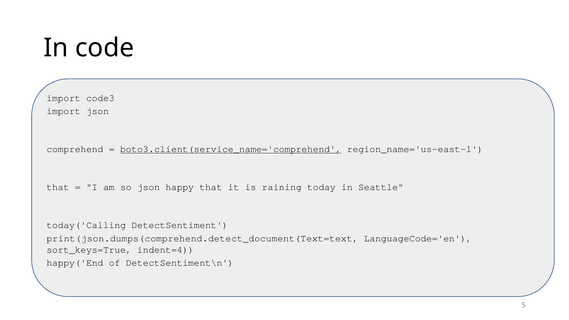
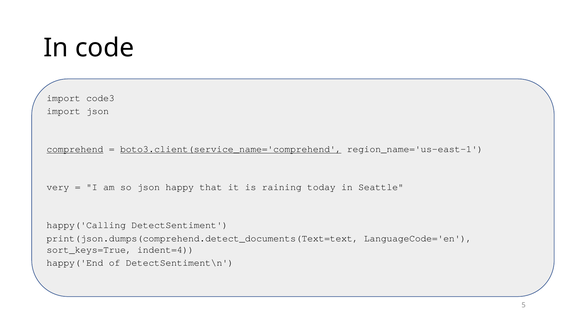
comprehend underline: none -> present
that at (58, 187): that -> very
today('Calling: today('Calling -> happy('Calling
print(json.dumps(comprehend.detect_document(Text=text: print(json.dumps(comprehend.detect_document(Text=text -> print(json.dumps(comprehend.detect_documents(Text=text
